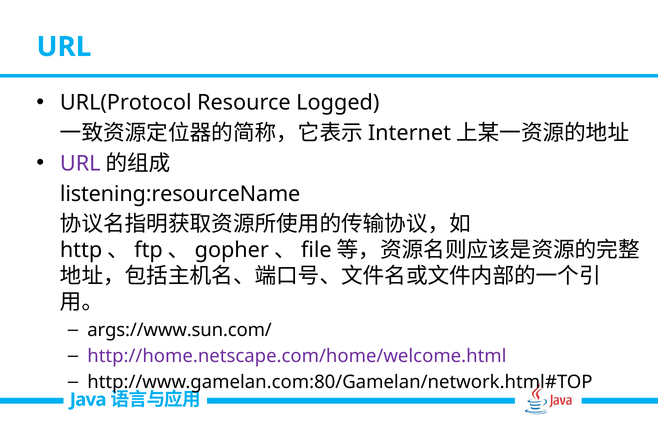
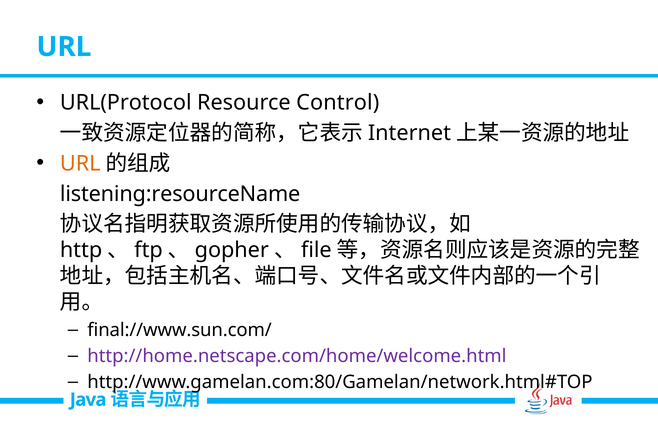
Logged: Logged -> Control
URL at (80, 163) colour: purple -> orange
args://www.sun.com/: args://www.sun.com/ -> final://www.sun.com/
